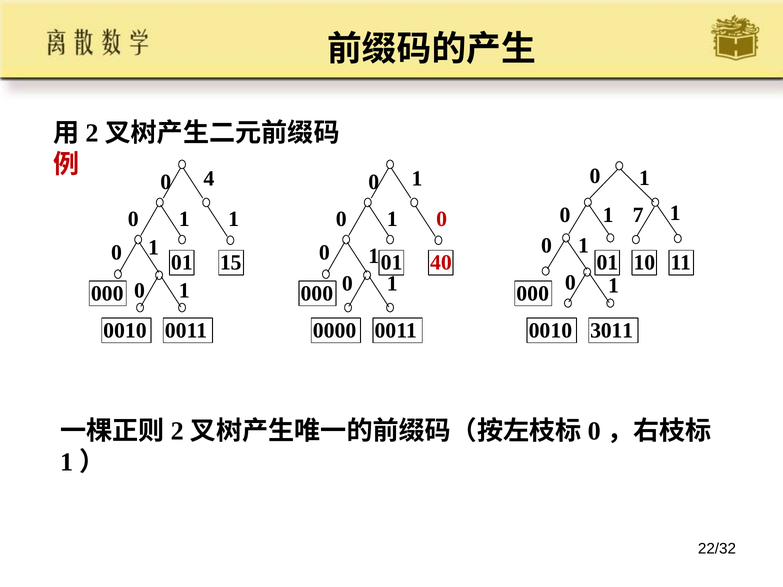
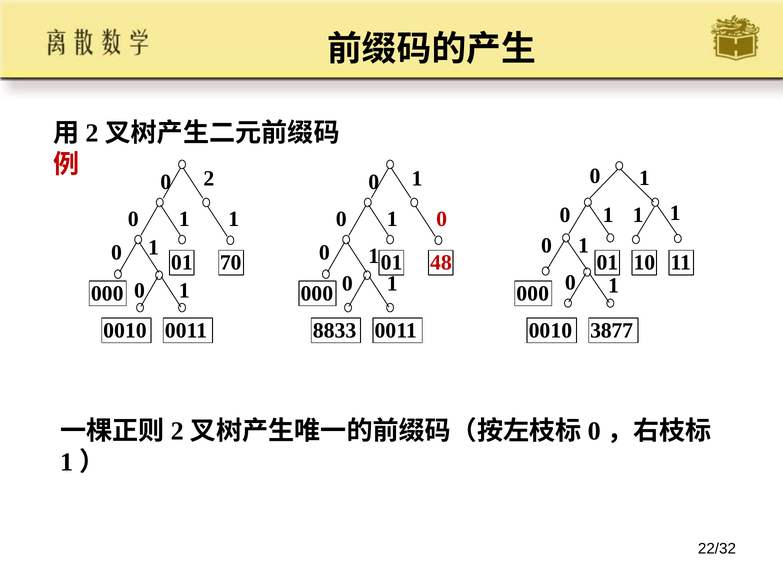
4: 4 -> 2
7 at (638, 215): 7 -> 1
40: 40 -> 48
15: 15 -> 70
0000: 0000 -> 8833
3011: 3011 -> 3877
